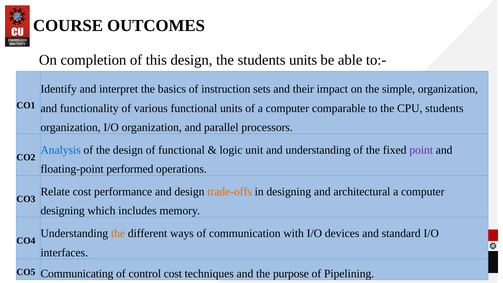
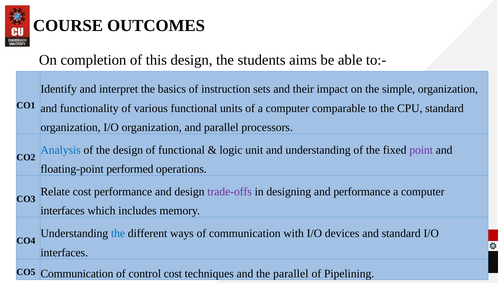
students units: units -> aims
CPU students: students -> standard
trade-offs colour: orange -> purple
and architectural: architectural -> performance
designing at (63, 211): designing -> interfaces
the at (118, 233) colour: orange -> blue
CO5 Communicating: Communicating -> Communication
the purpose: purpose -> parallel
